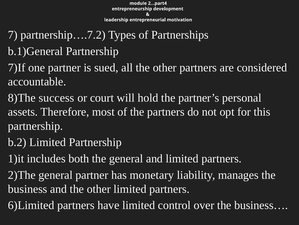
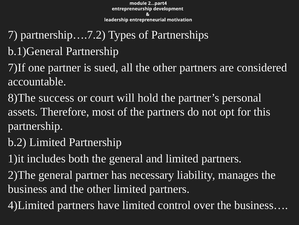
monetary: monetary -> necessary
6)Limited: 6)Limited -> 4)Limited
